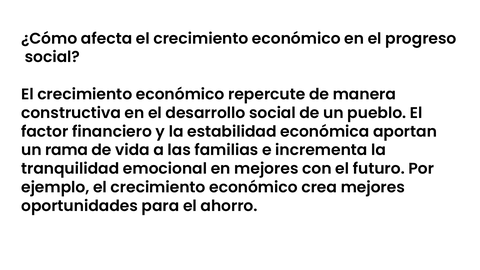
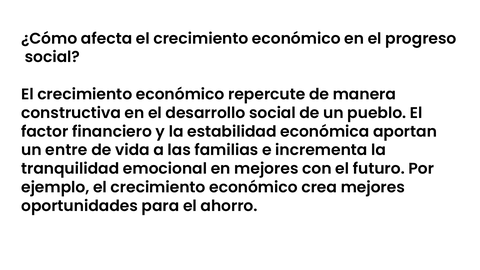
rama: rama -> entre
